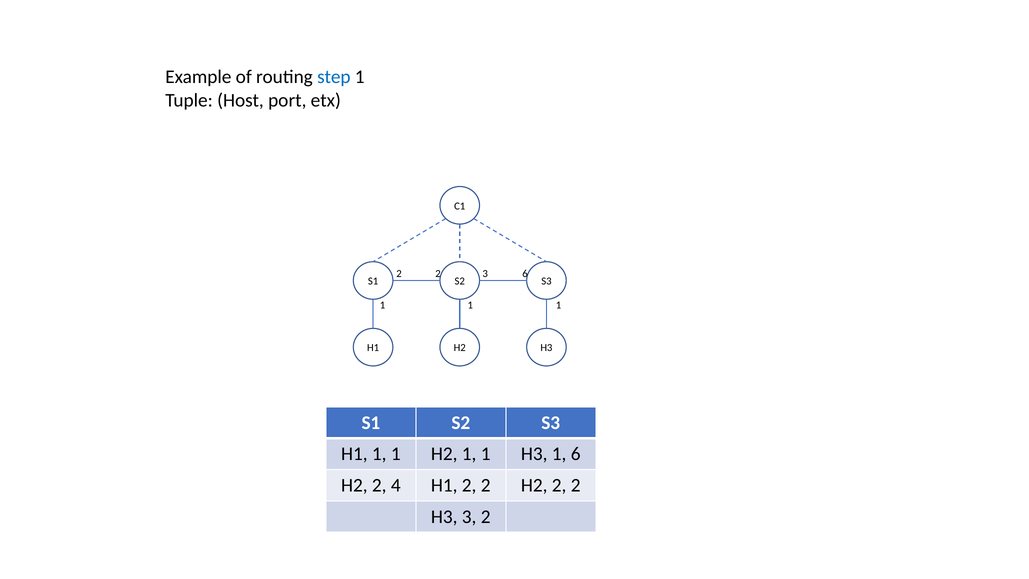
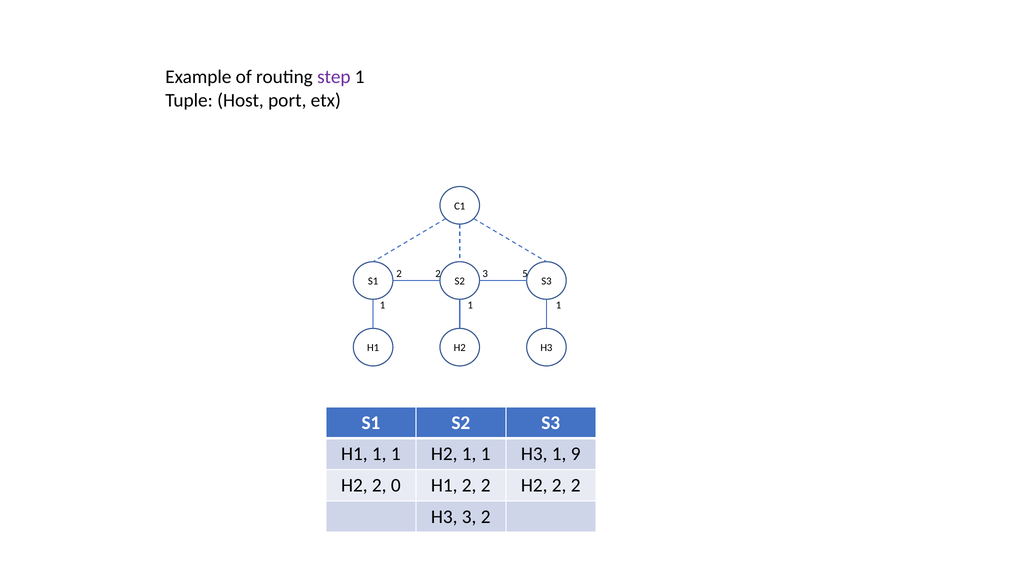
step colour: blue -> purple
2 6: 6 -> 5
1 6: 6 -> 9
4: 4 -> 0
